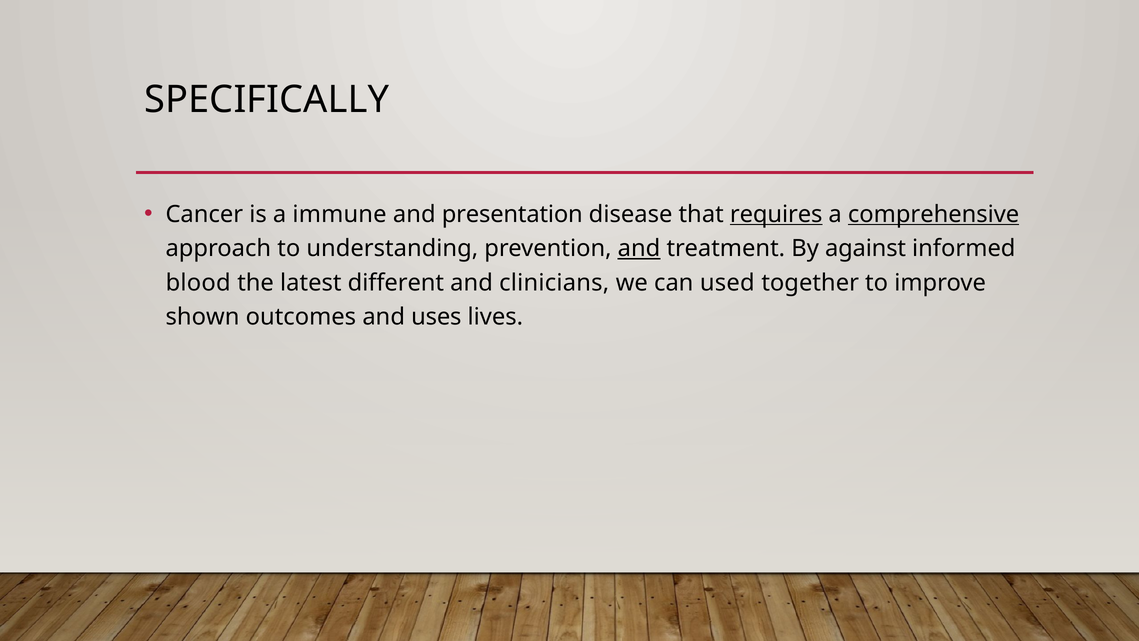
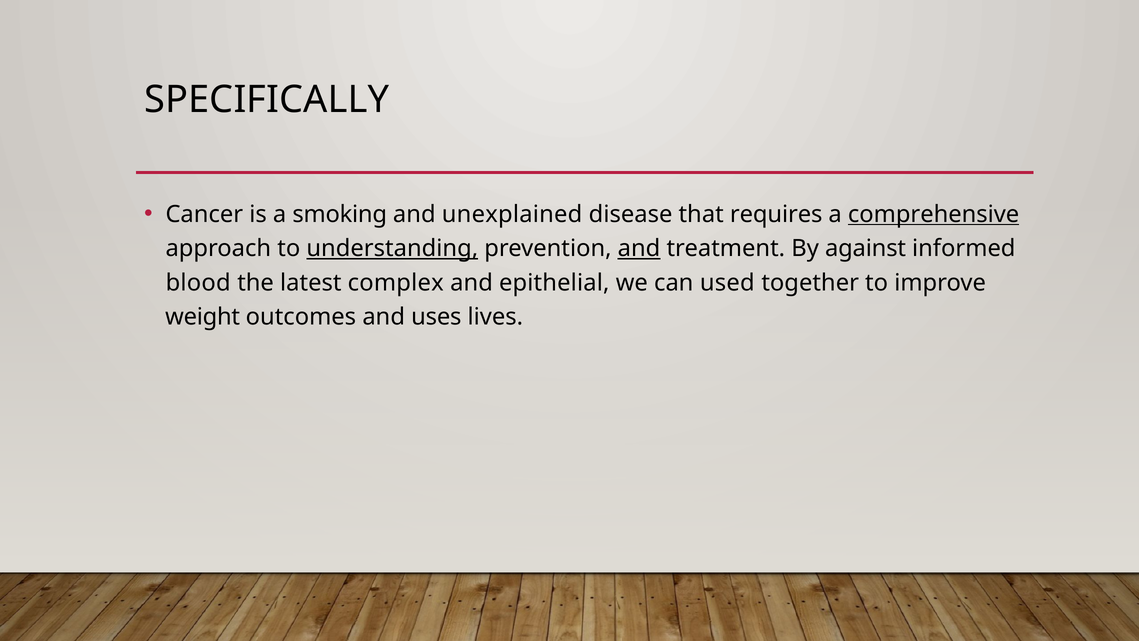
immune: immune -> smoking
presentation: presentation -> unexplained
requires underline: present -> none
understanding underline: none -> present
different: different -> complex
clinicians: clinicians -> epithelial
shown: shown -> weight
